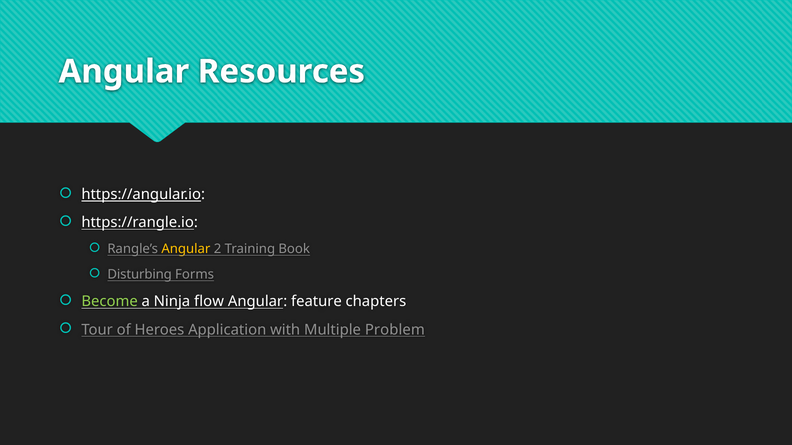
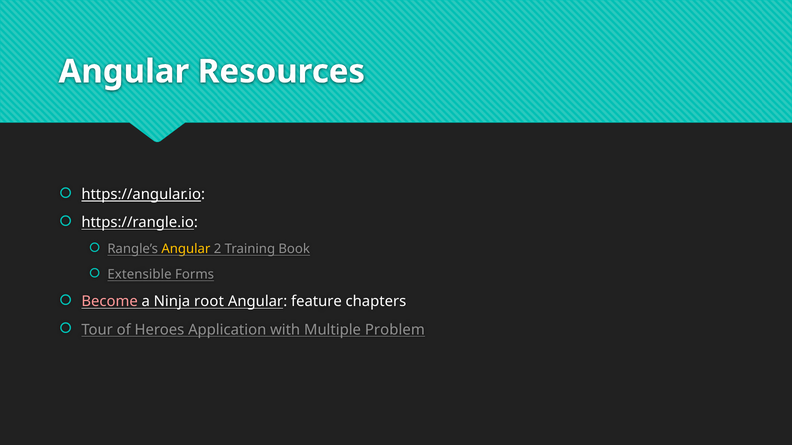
Disturbing: Disturbing -> Extensible
Become colour: light green -> pink
flow: flow -> root
